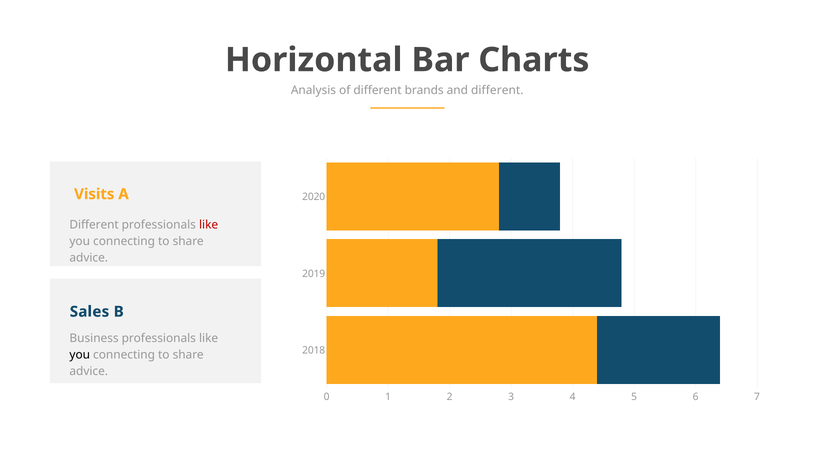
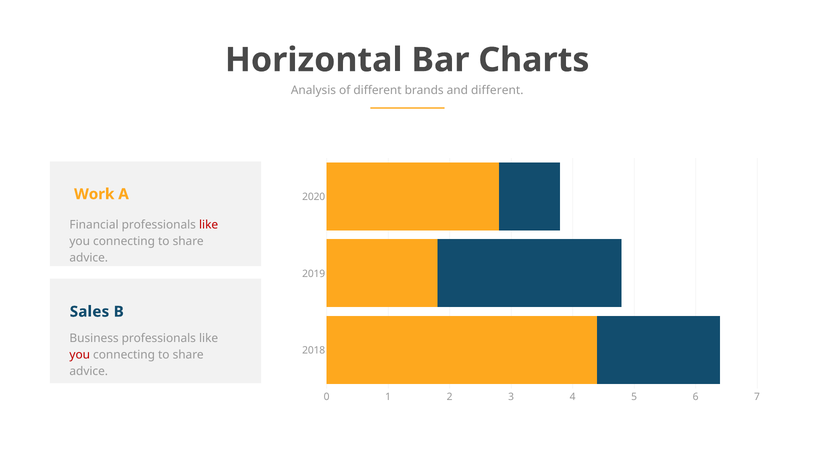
Visits: Visits -> Work
Different at (94, 225): Different -> Financial
you at (80, 355) colour: black -> red
